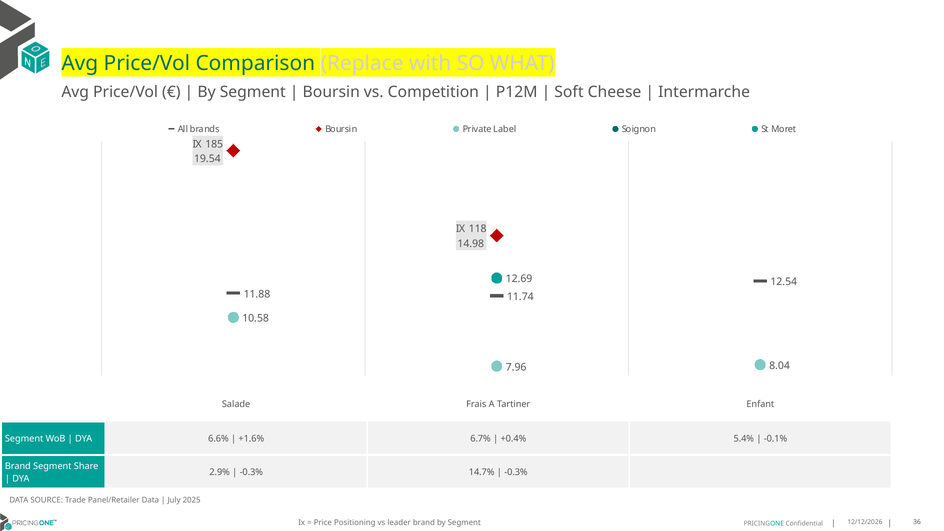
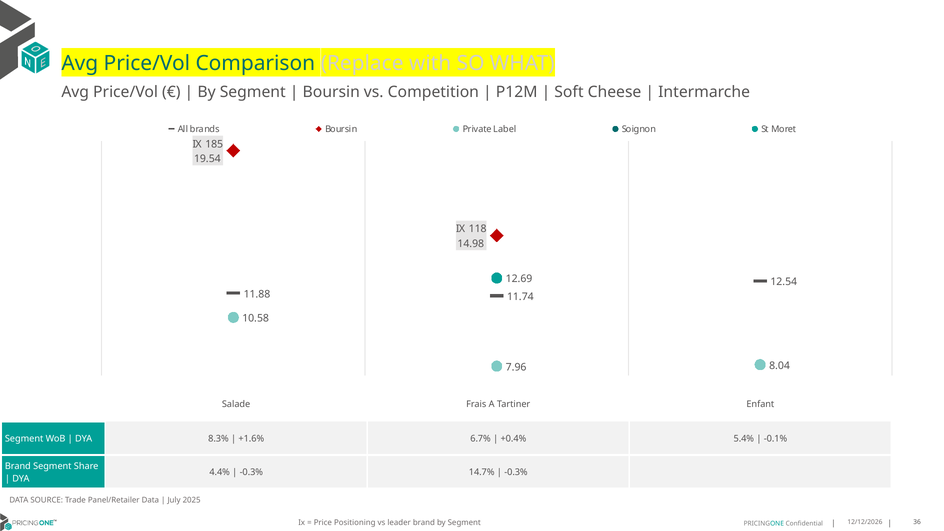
6.6%: 6.6% -> 8.3%
2.9%: 2.9% -> 4.4%
